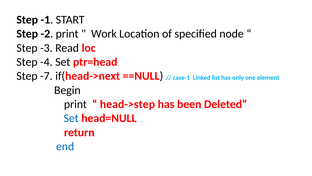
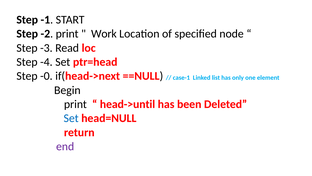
-7: -7 -> -0
head->step: head->step -> head->until
end colour: blue -> purple
